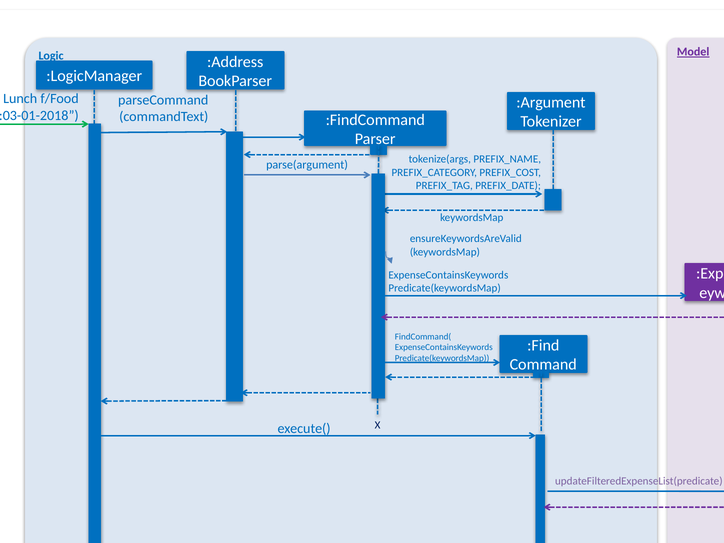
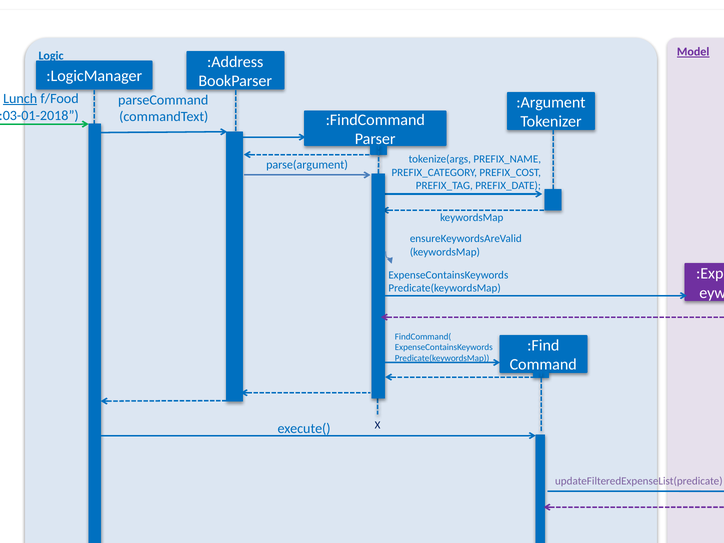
Lunch underline: none -> present
